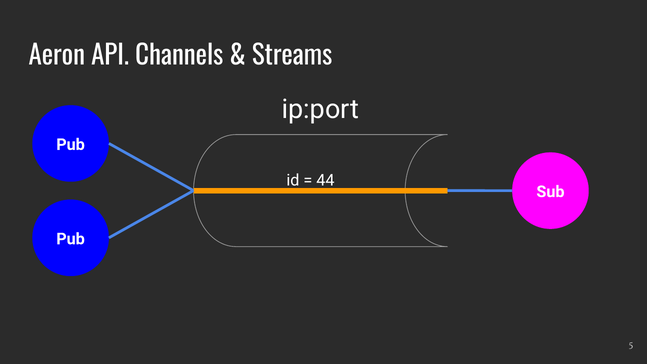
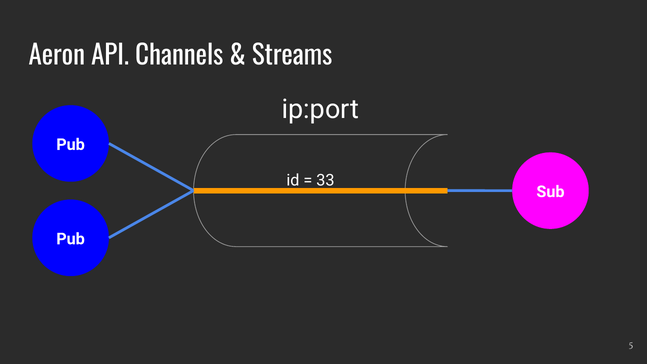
44: 44 -> 33
